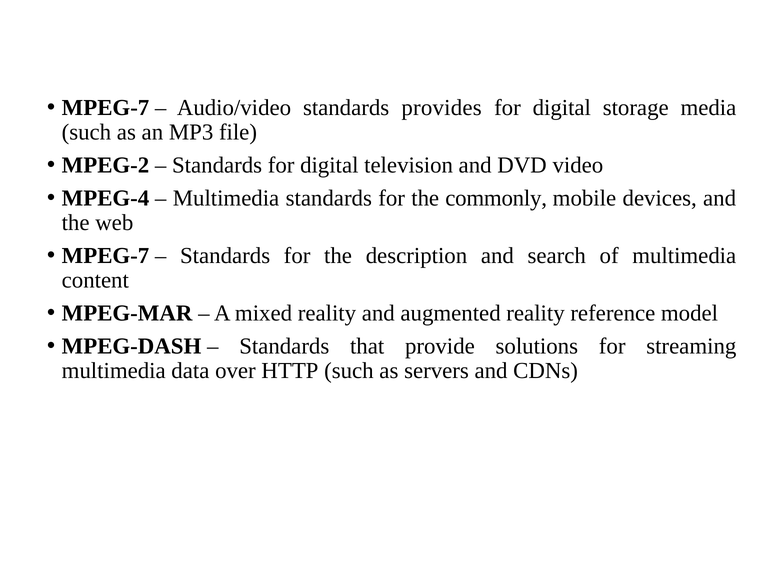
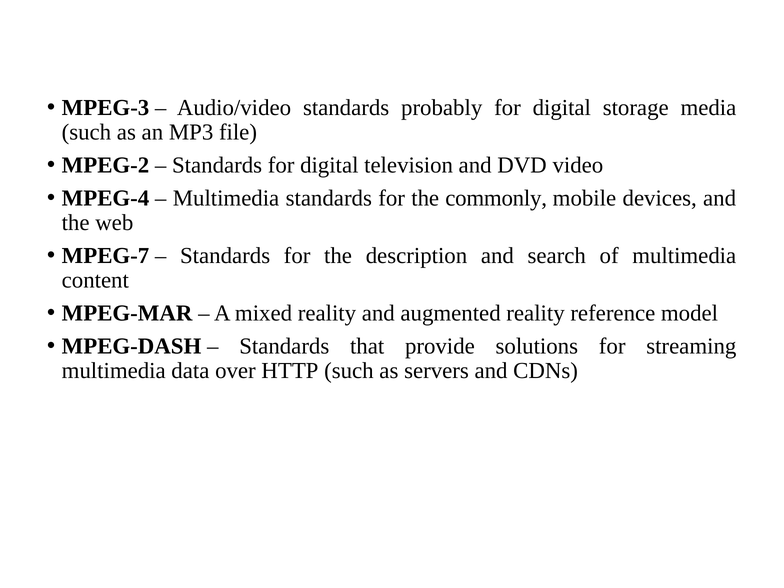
MPEG-7 at (106, 108): MPEG-7 -> MPEG-3
provides: provides -> probably
